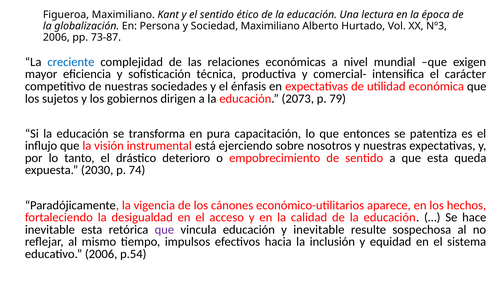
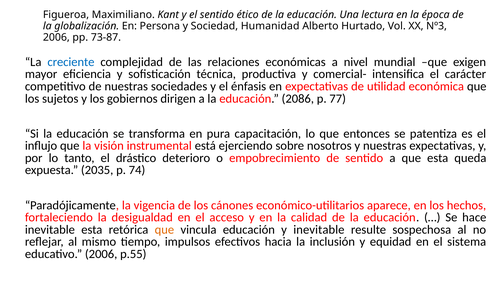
Sociedad Maximiliano: Maximiliano -> Humanidad
2073: 2073 -> 2086
79: 79 -> 77
2030: 2030 -> 2035
que at (164, 230) colour: purple -> orange
p.54: p.54 -> p.55
